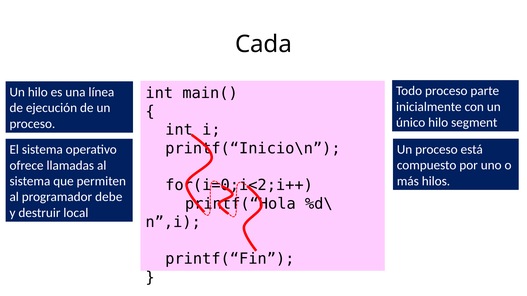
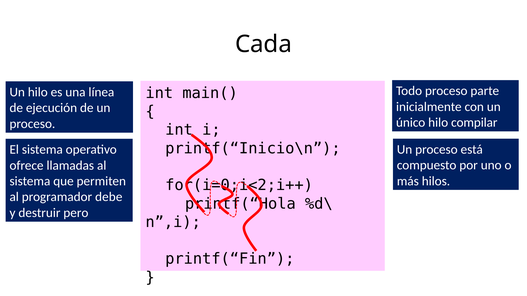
segment: segment -> compilar
local: local -> pero
